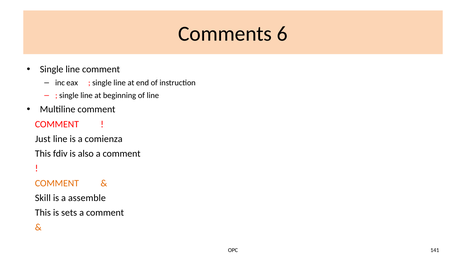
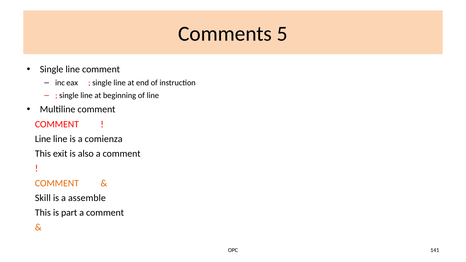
6: 6 -> 5
Just at (43, 139): Just -> Line
fdiv: fdiv -> exit
sets: sets -> part
